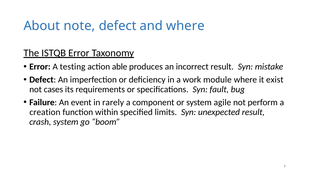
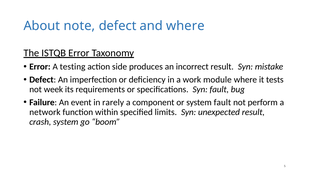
able: able -> side
exist: exist -> tests
cases: cases -> week
system agile: agile -> fault
creation: creation -> network
